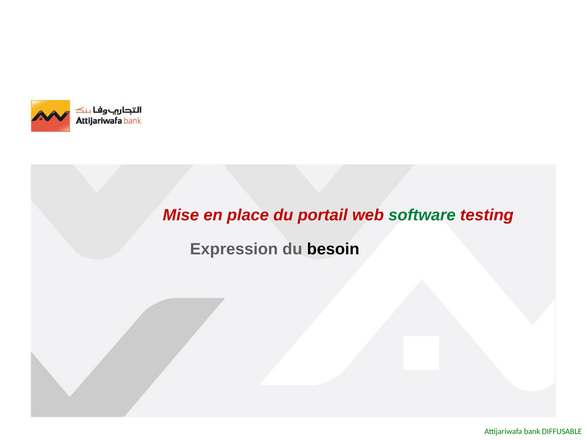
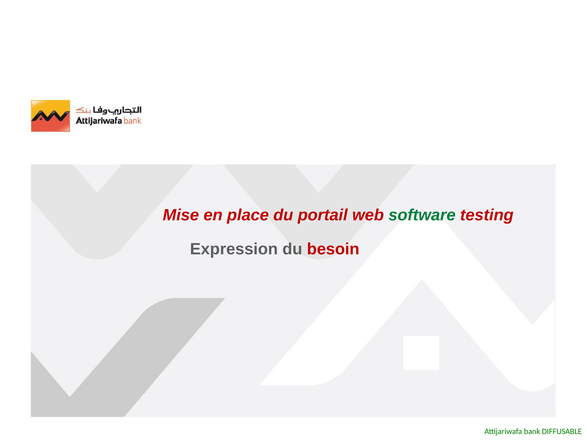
besoin colour: black -> red
